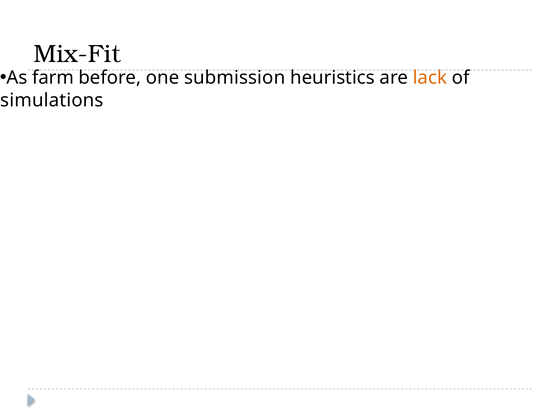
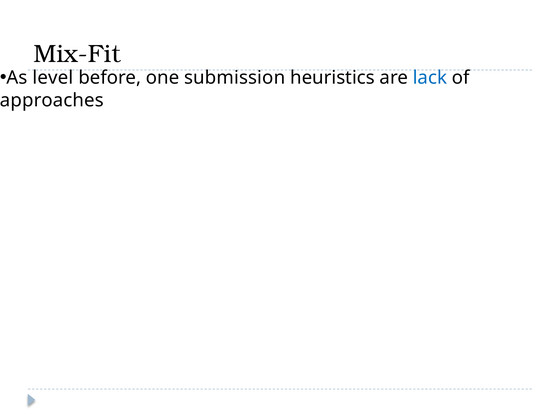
farm: farm -> level
lack colour: orange -> blue
simulations: simulations -> approaches
